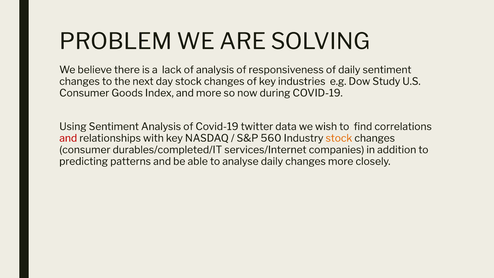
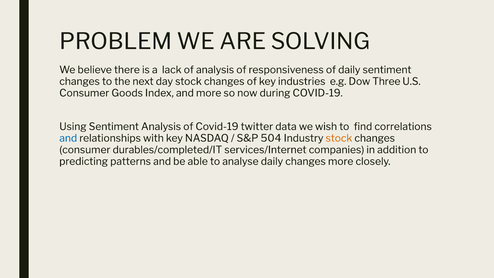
Study: Study -> Three
and at (68, 138) colour: red -> blue
560: 560 -> 504
